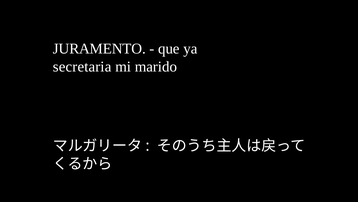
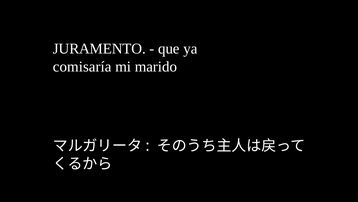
secretaria: secretaria -> comisaría
